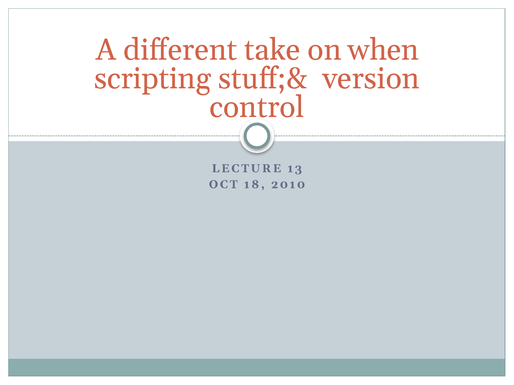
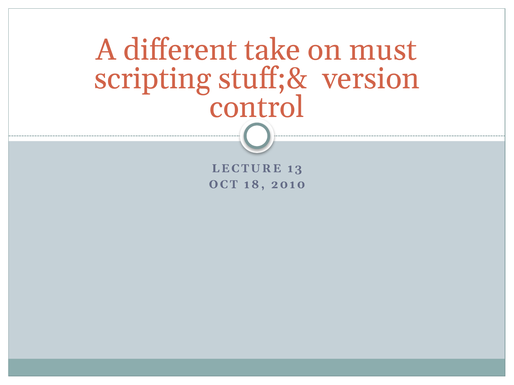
when: when -> must
